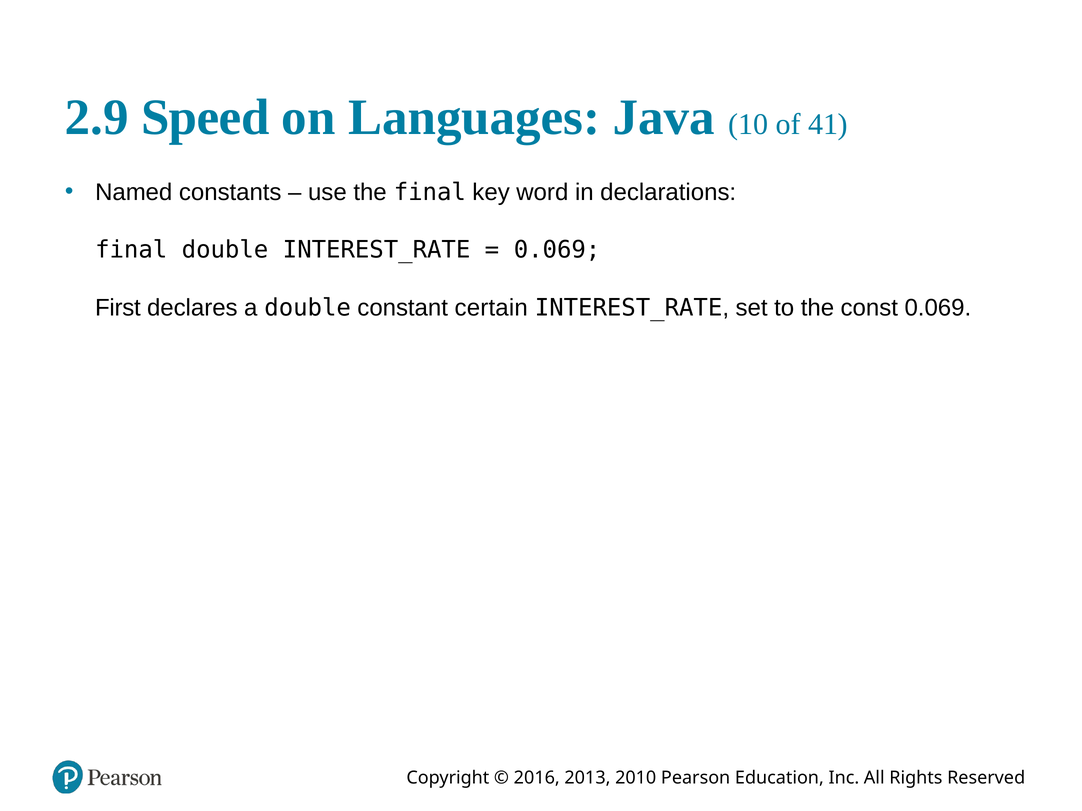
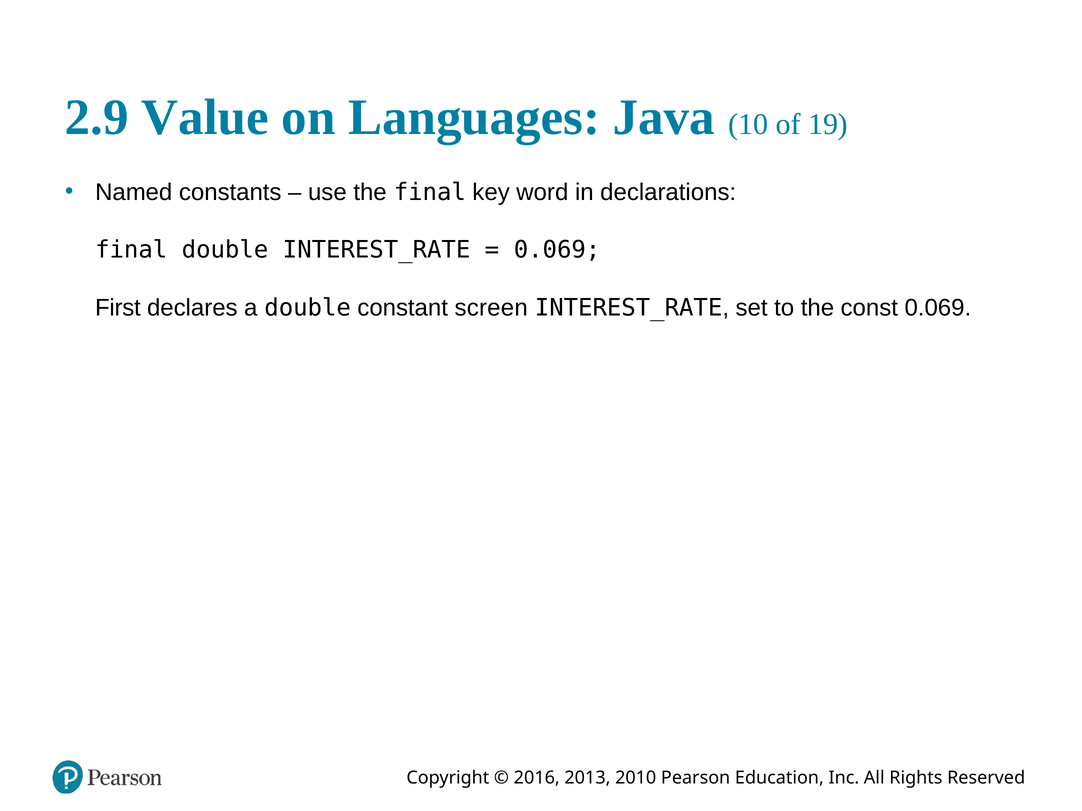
Speed: Speed -> Value
41: 41 -> 19
certain: certain -> screen
